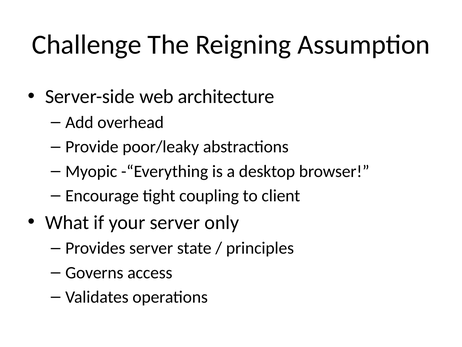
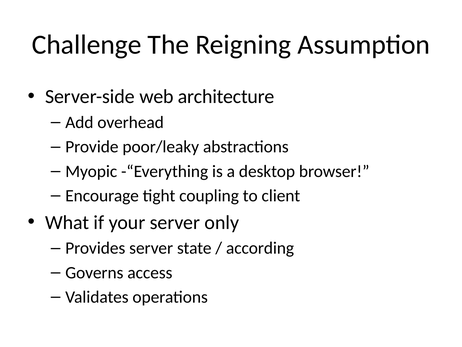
principles: principles -> according
